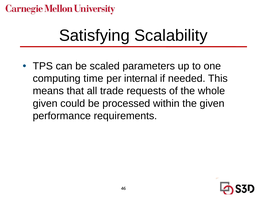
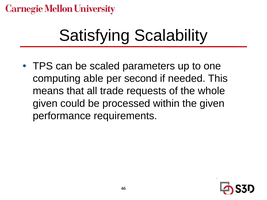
time: time -> able
internal: internal -> second
